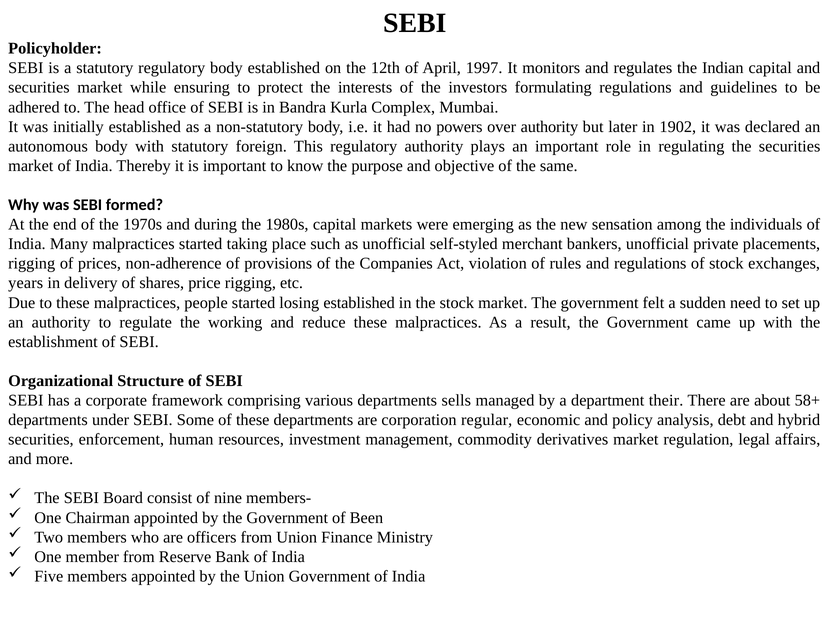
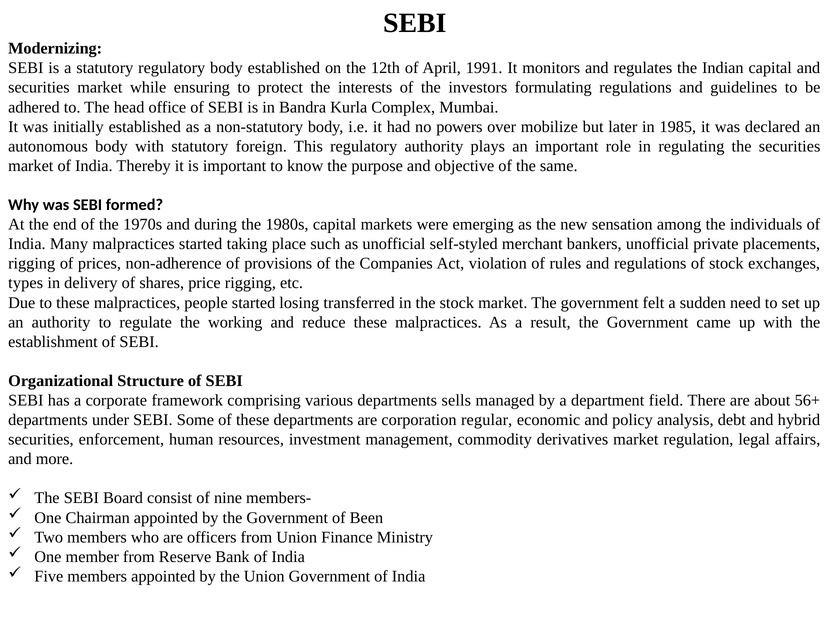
Policyholder: Policyholder -> Modernizing
1997: 1997 -> 1991
over authority: authority -> mobilize
1902: 1902 -> 1985
years: years -> types
losing established: established -> transferred
their: their -> field
58+: 58+ -> 56+
